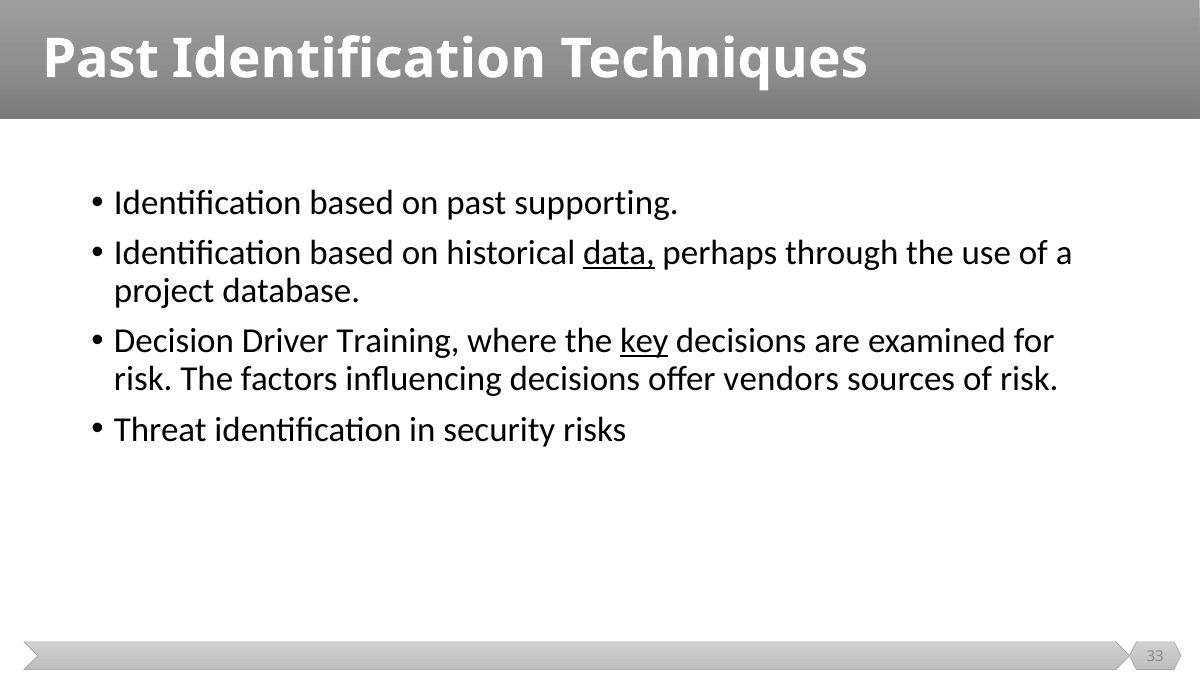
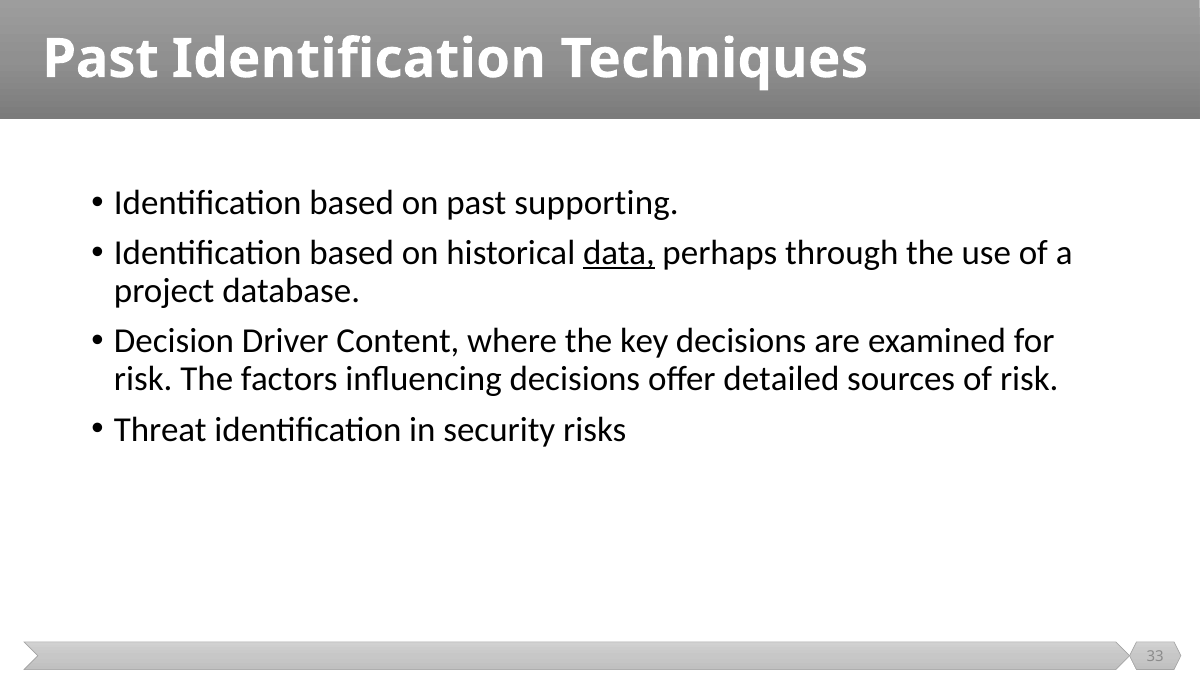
Training: Training -> Content
key underline: present -> none
vendors: vendors -> detailed
